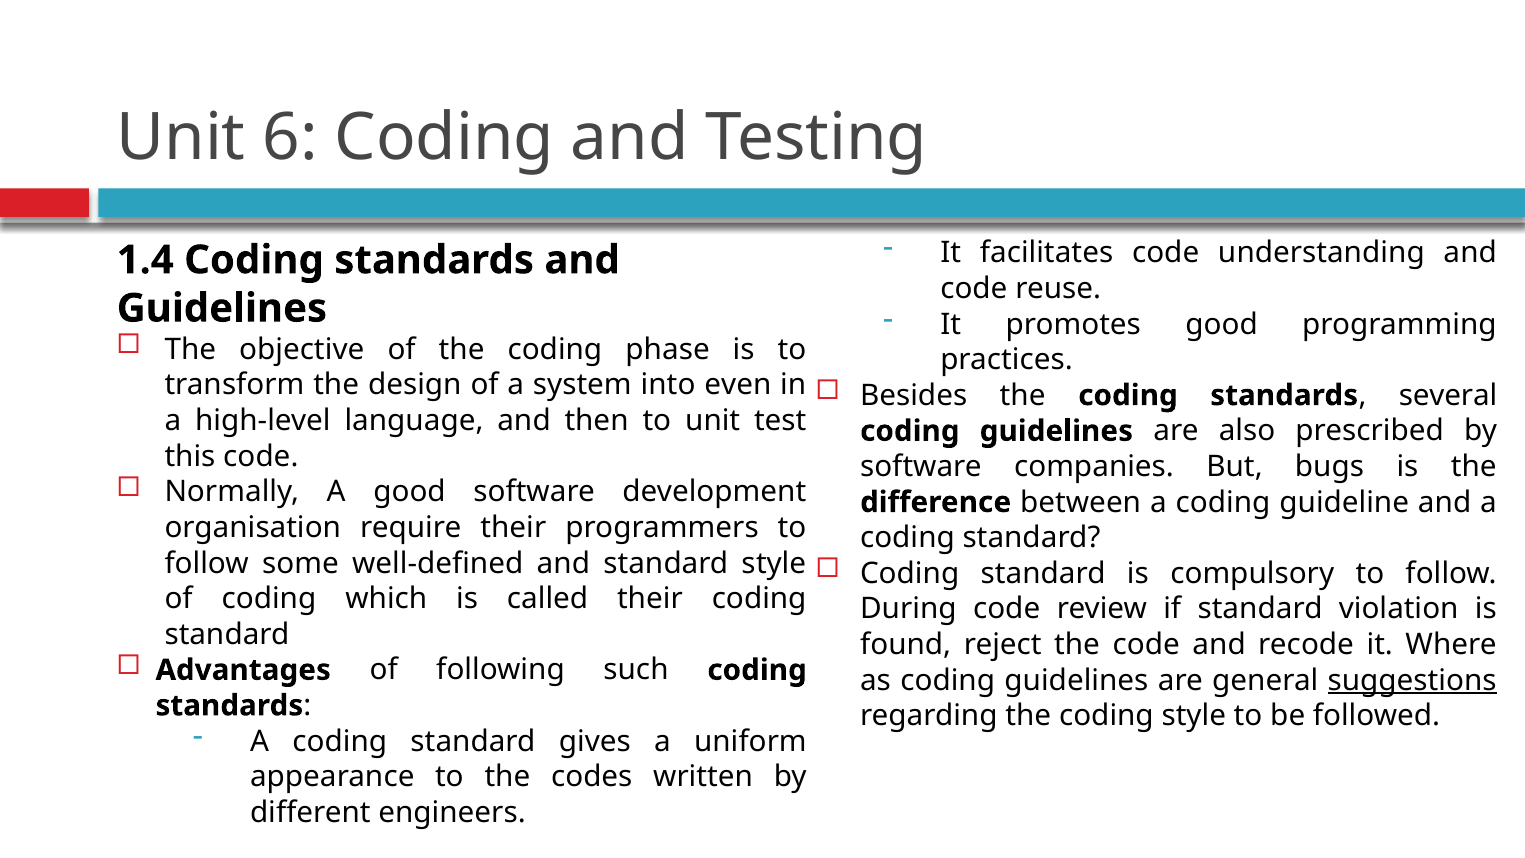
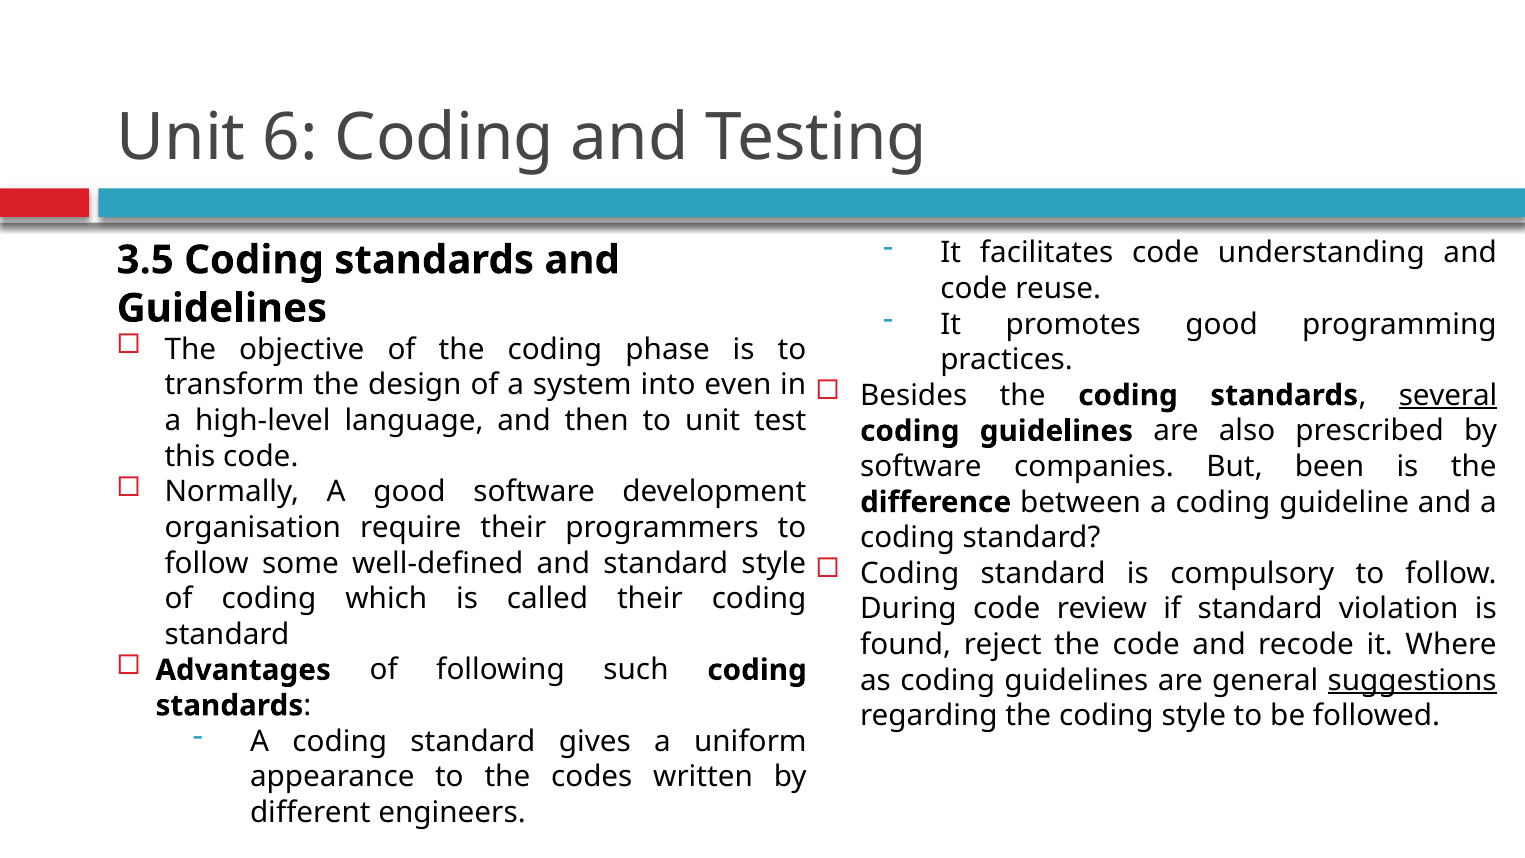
1.4: 1.4 -> 3.5
several underline: none -> present
bugs: bugs -> been
